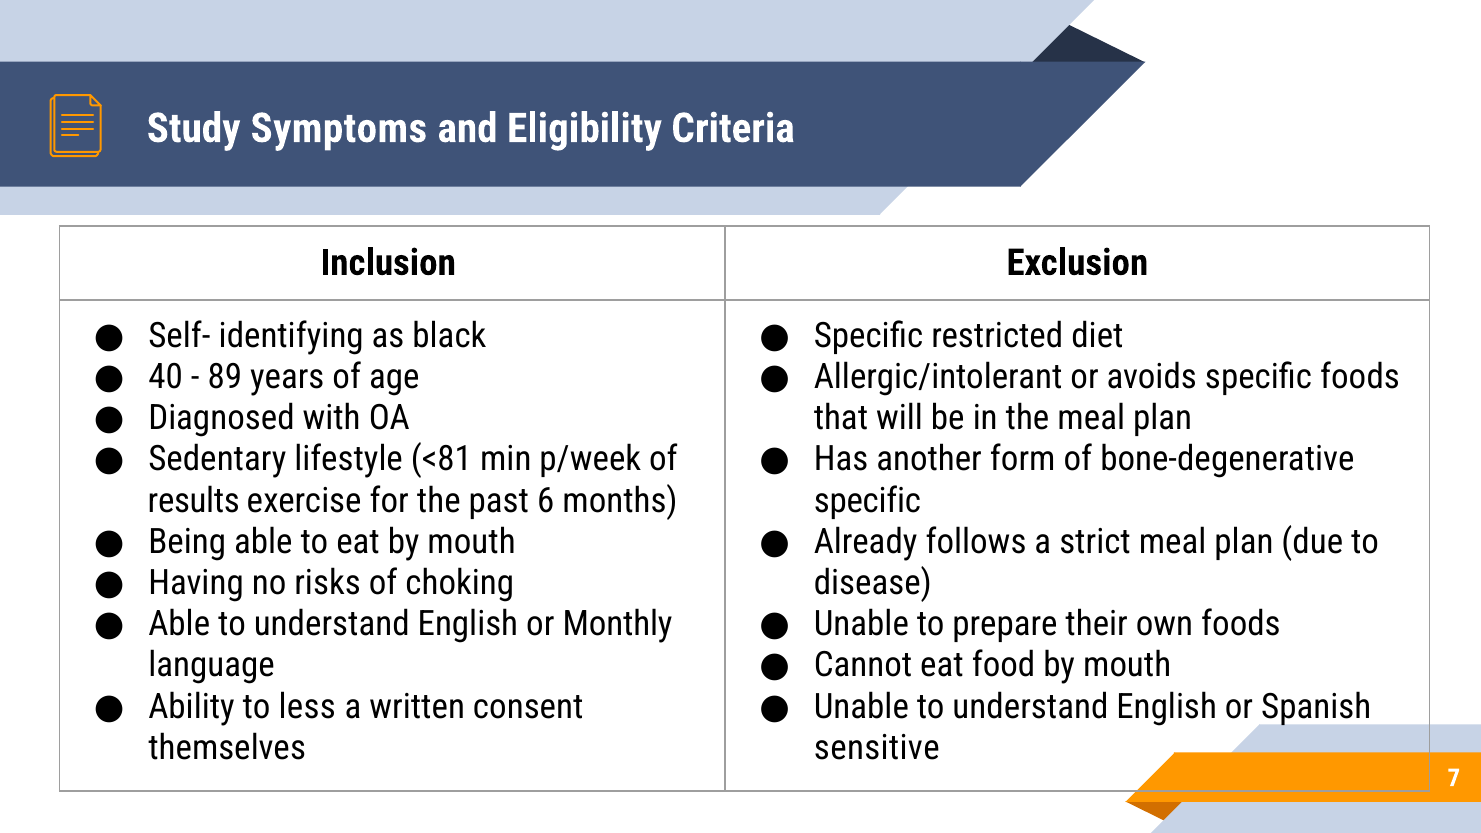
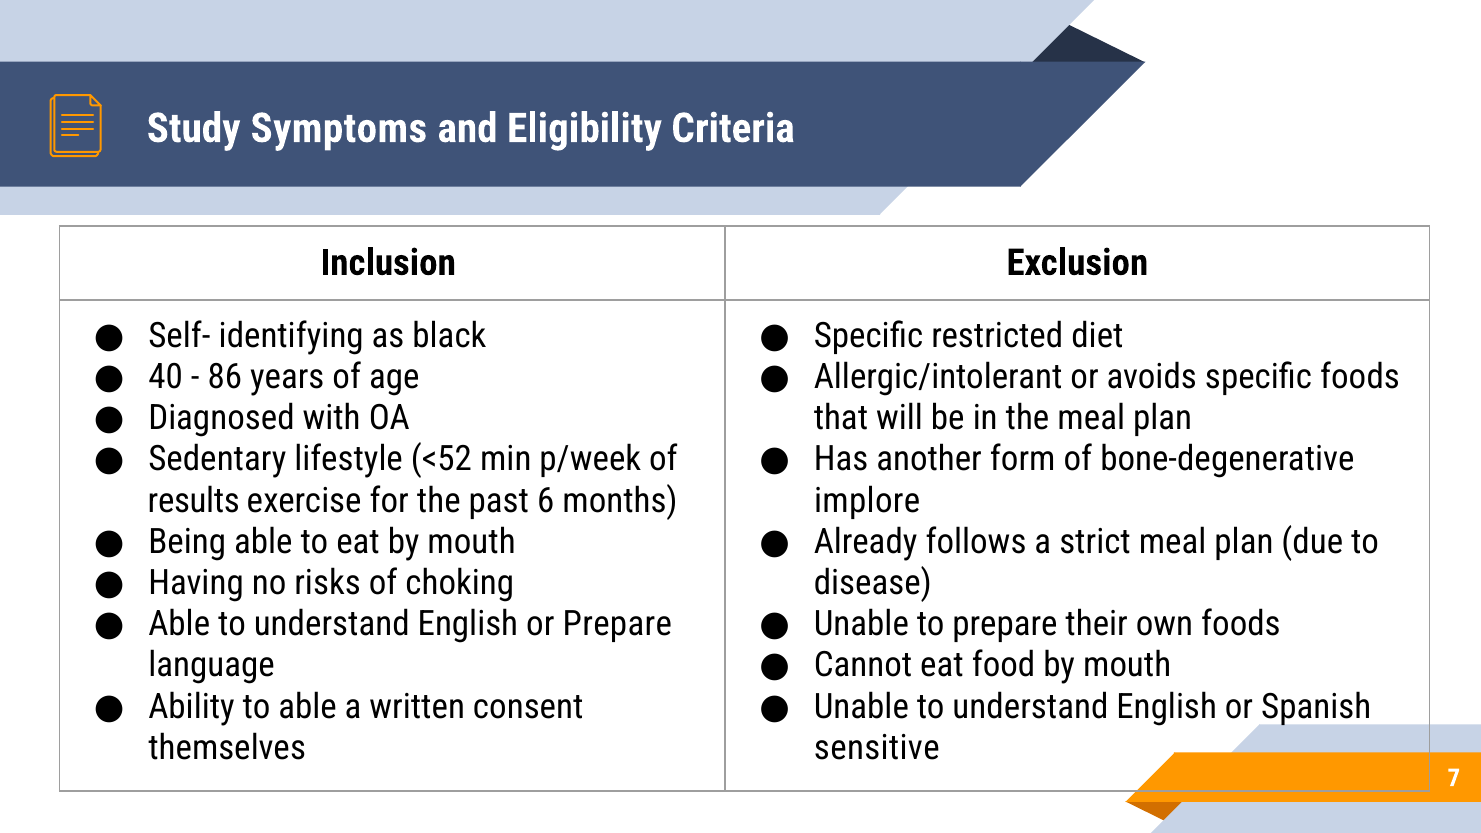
89: 89 -> 86
<81: <81 -> <52
specific at (867, 501): specific -> implore
or Monthly: Monthly -> Prepare
to less: less -> able
